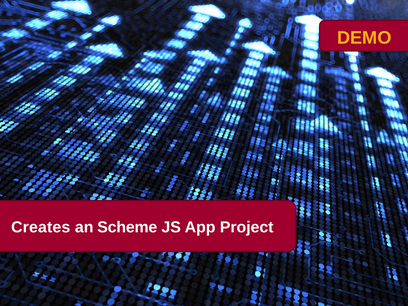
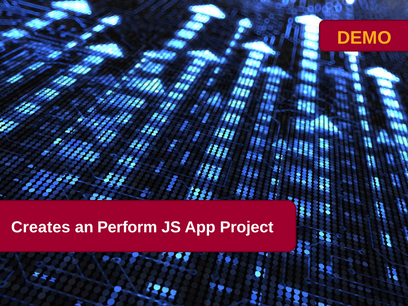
Scheme: Scheme -> Perform
